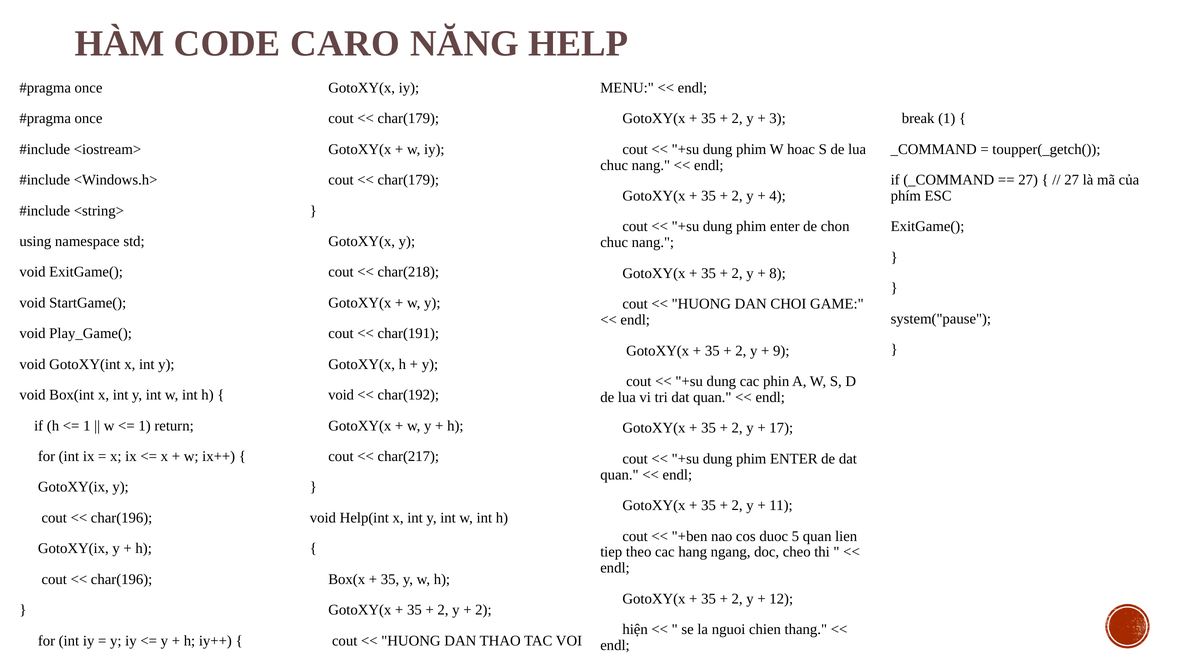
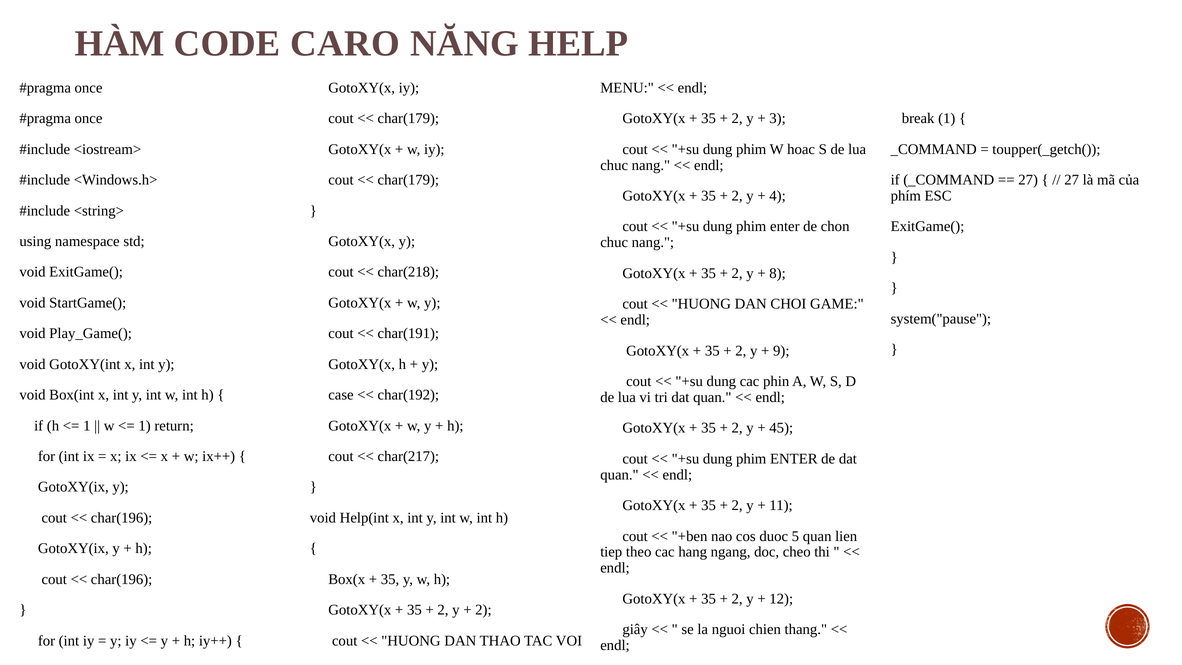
void at (341, 395): void -> case
17: 17 -> 45
hiện: hiện -> giây
